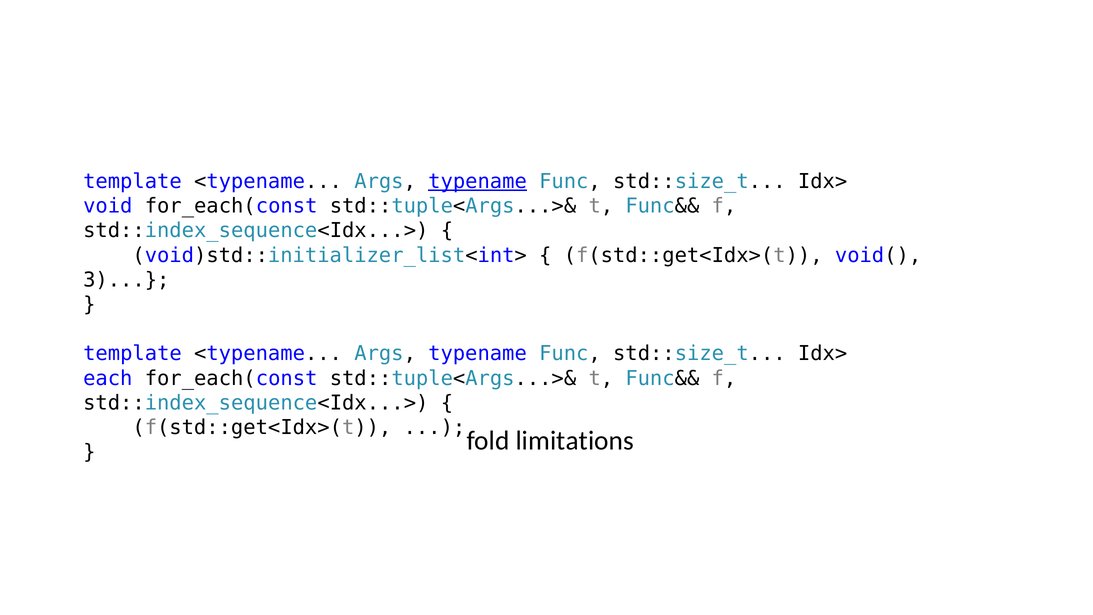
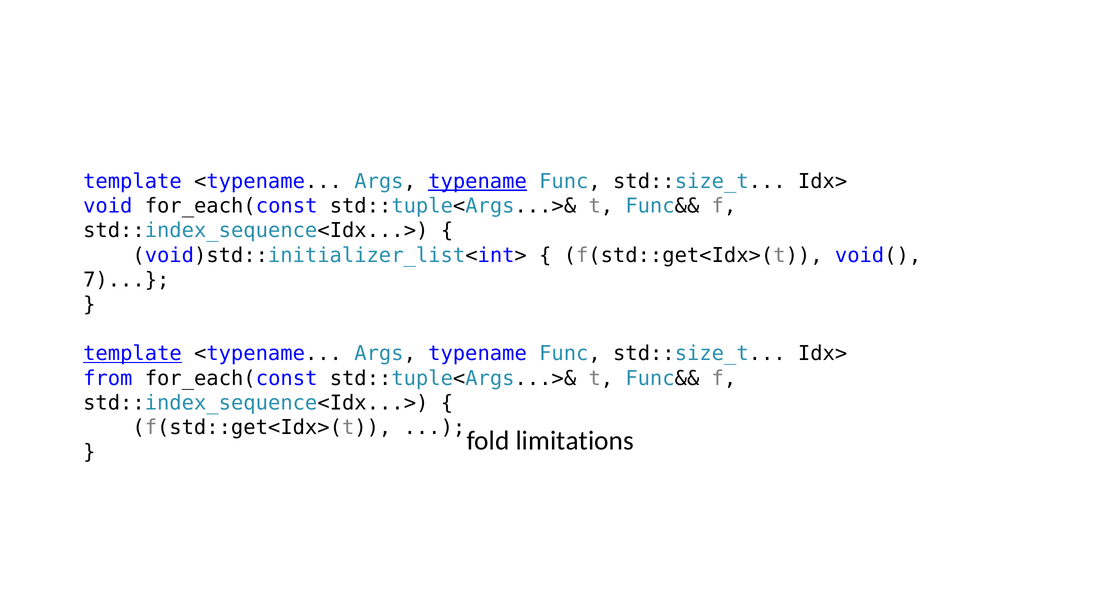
3: 3 -> 7
template at (132, 354) underline: none -> present
each: each -> from
